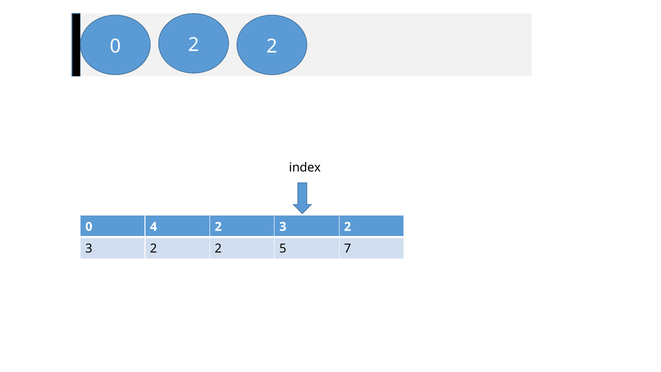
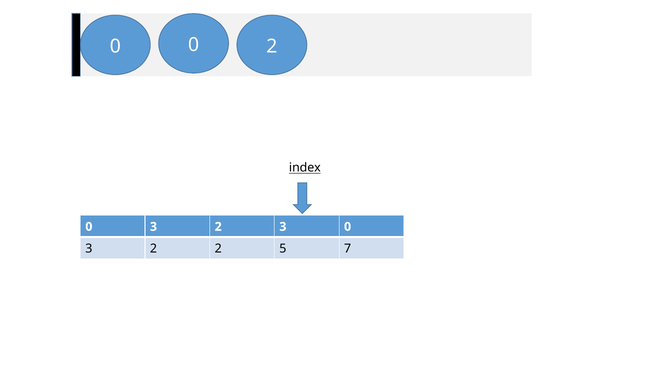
0 2: 2 -> 0
index underline: none -> present
4 at (154, 227): 4 -> 3
2 at (348, 227): 2 -> 0
